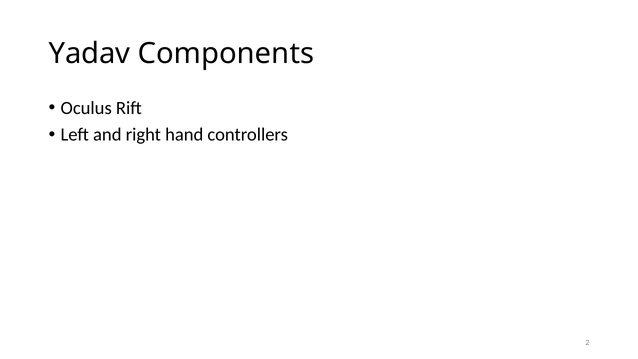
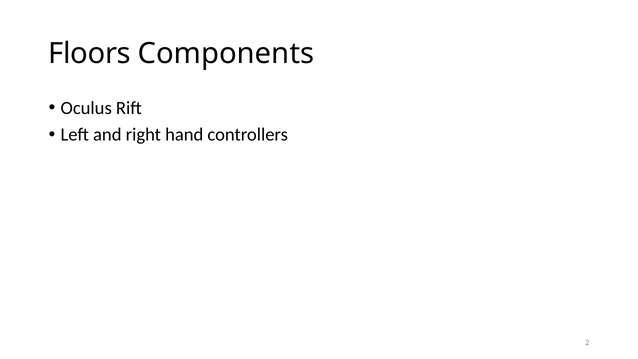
Yadav: Yadav -> Floors
